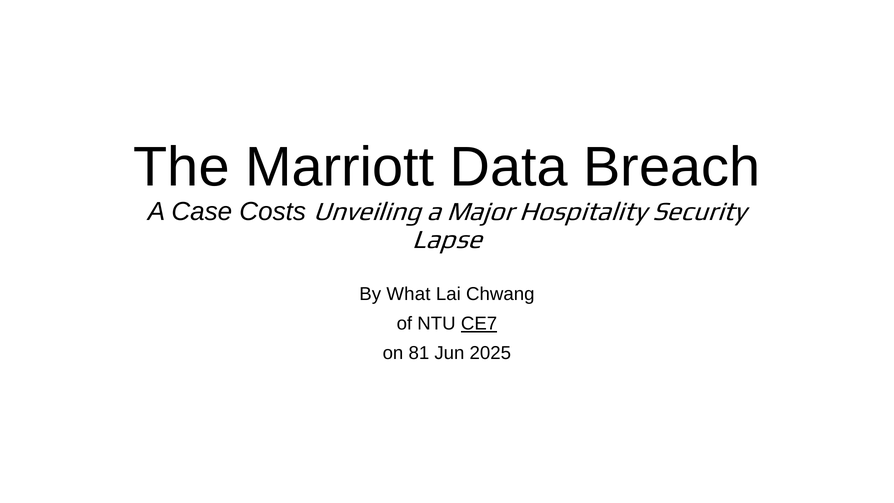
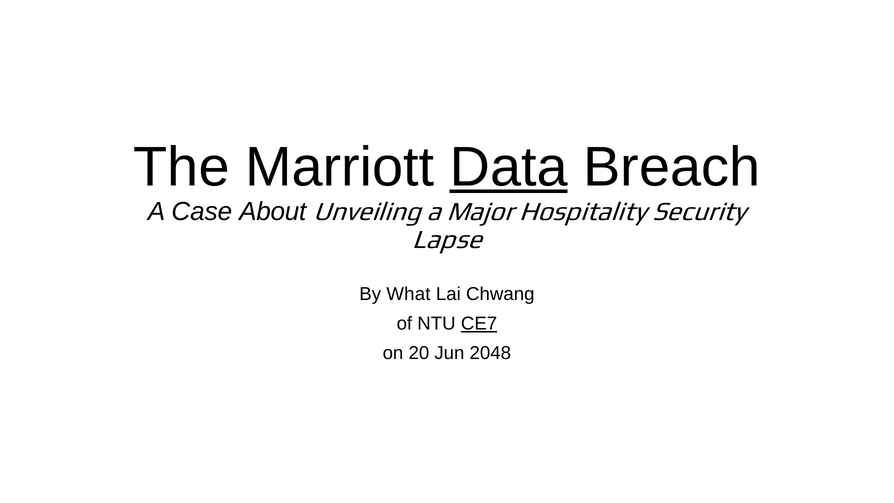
Data underline: none -> present
Costs: Costs -> About
81: 81 -> 20
2025: 2025 -> 2048
